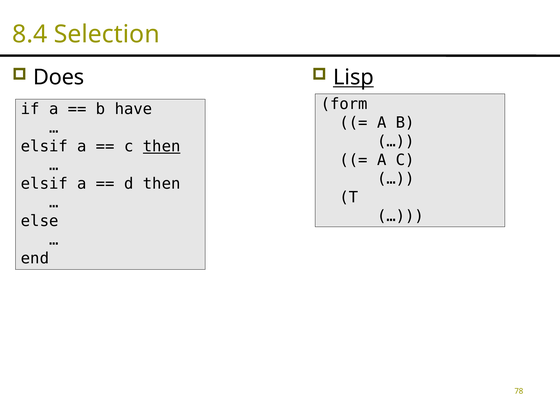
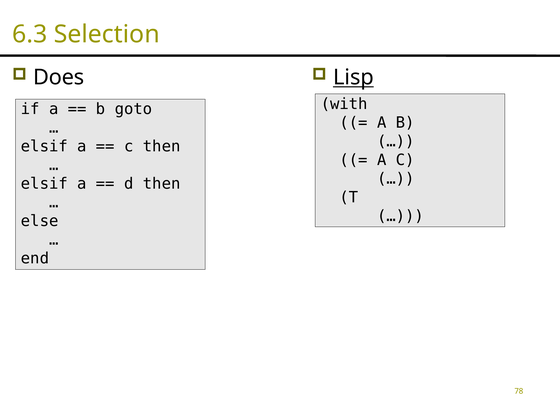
8.4: 8.4 -> 6.3
form: form -> with
have: have -> goto
then at (162, 146) underline: present -> none
